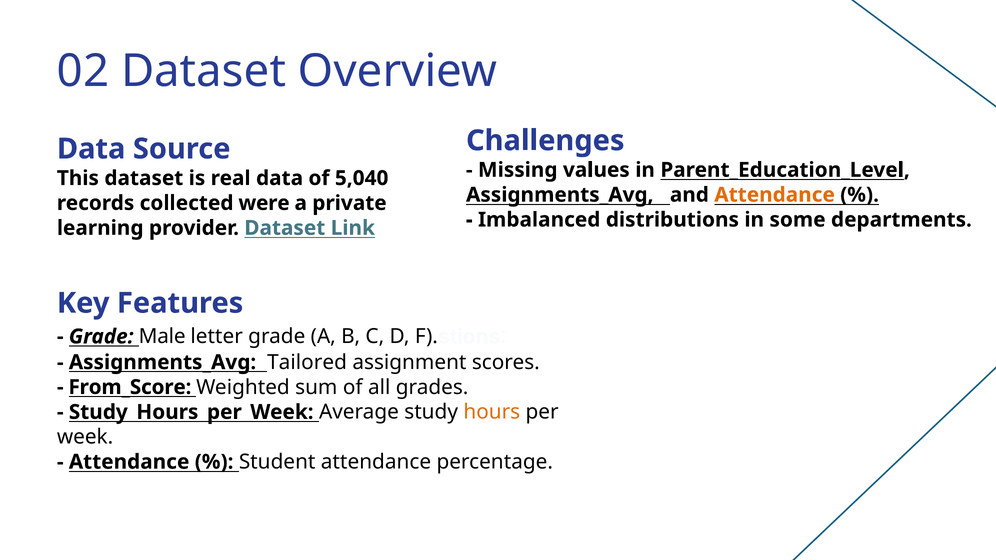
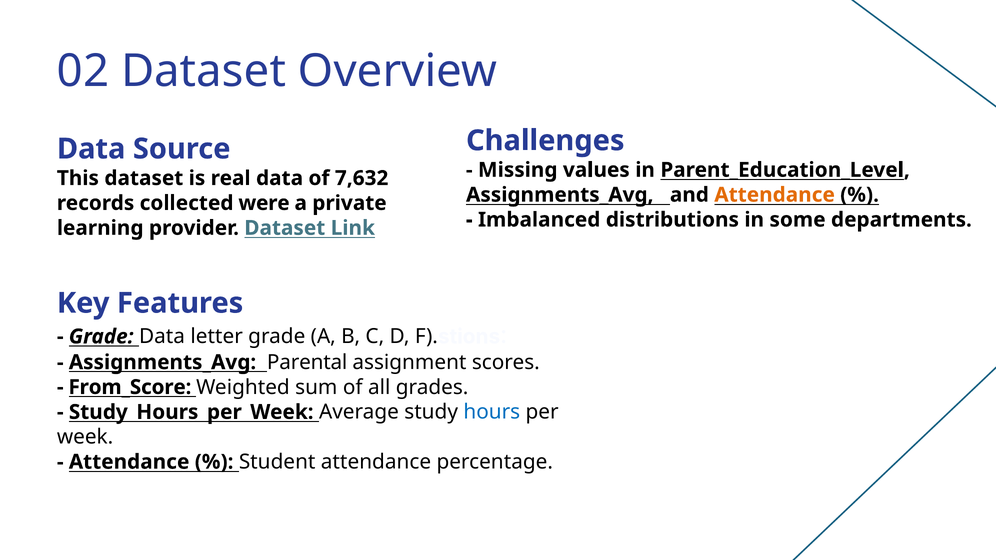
5,040: 5,040 -> 7,632
Grade Male: Male -> Data
Tailored: Tailored -> Parental
hours colour: orange -> blue
